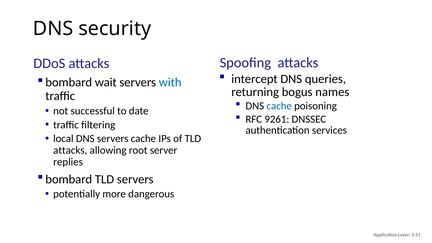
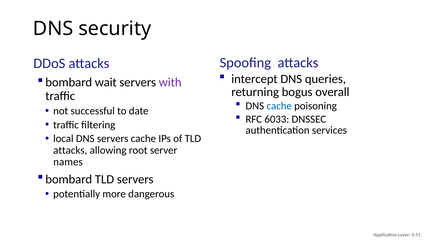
with colour: blue -> purple
names: names -> overall
9261: 9261 -> 6033
replies: replies -> names
